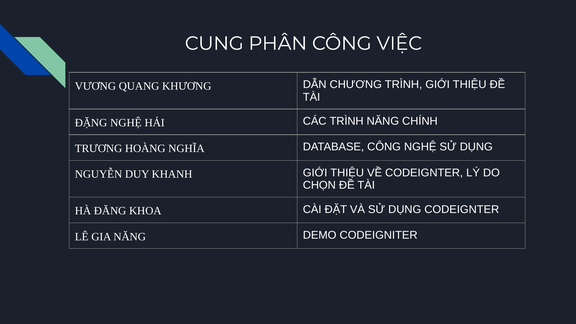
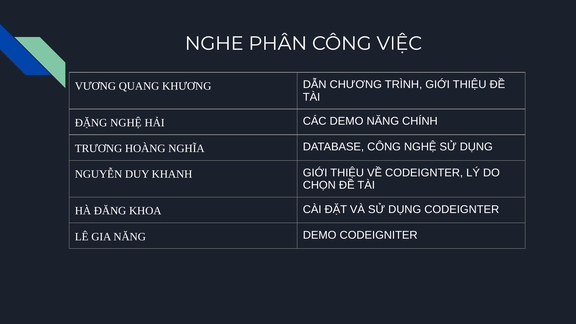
CUNG: CUNG -> NGHE
CÁC TRÌNH: TRÌNH -> DEMO
